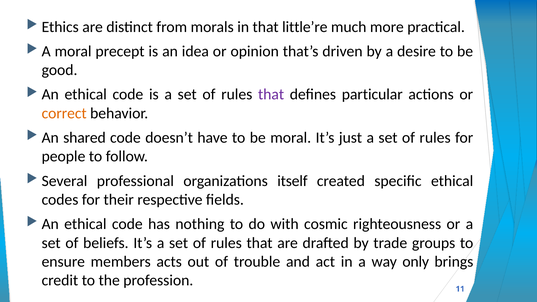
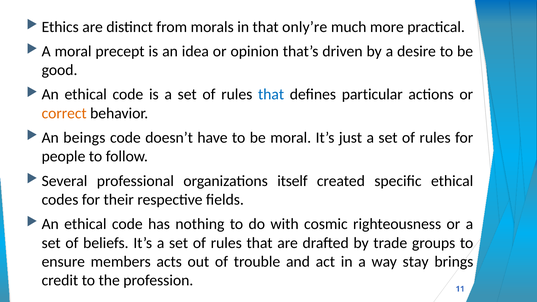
little’re: little’re -> only’re
that at (271, 94) colour: purple -> blue
shared: shared -> beings
only: only -> stay
